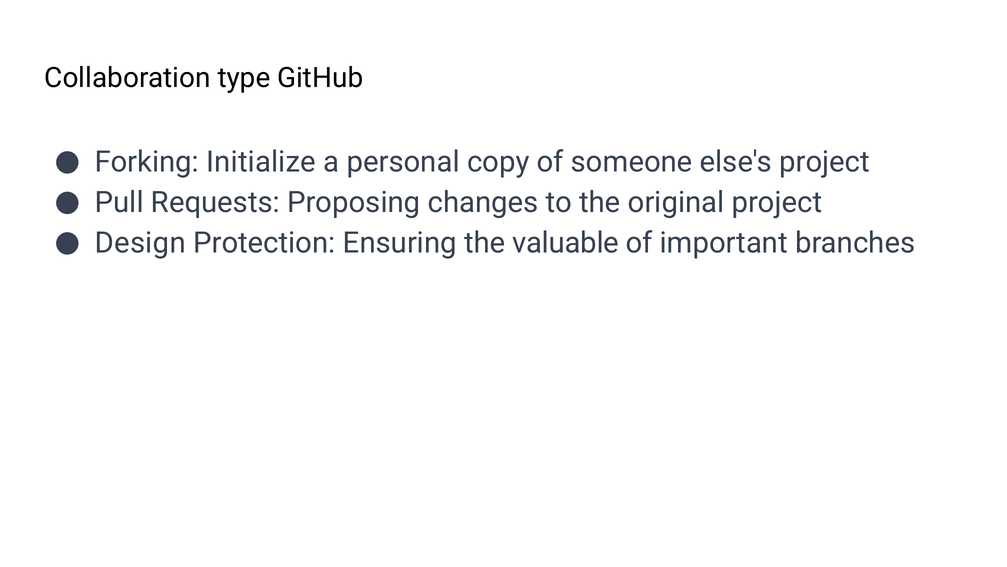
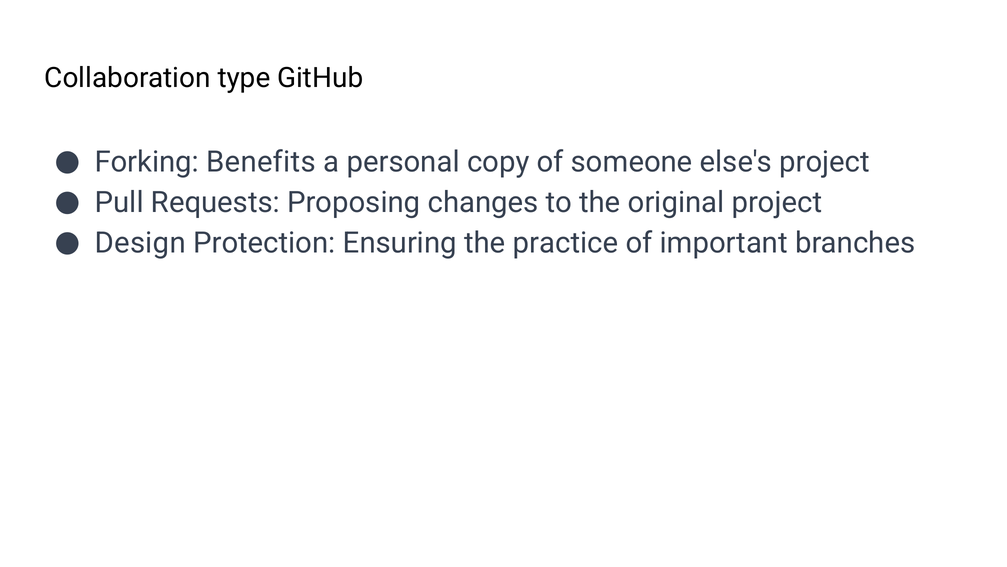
Initialize: Initialize -> Benefits
valuable: valuable -> practice
